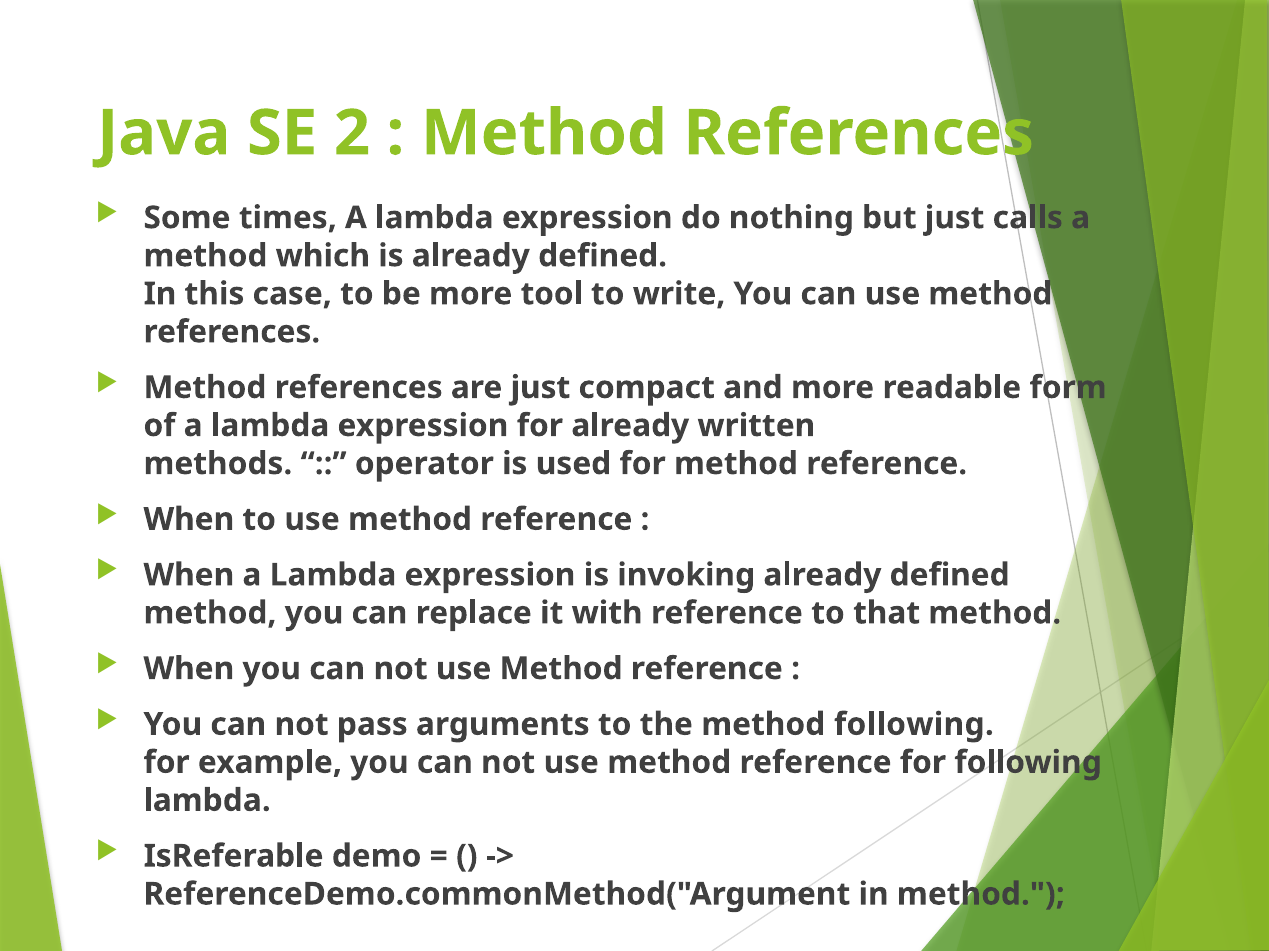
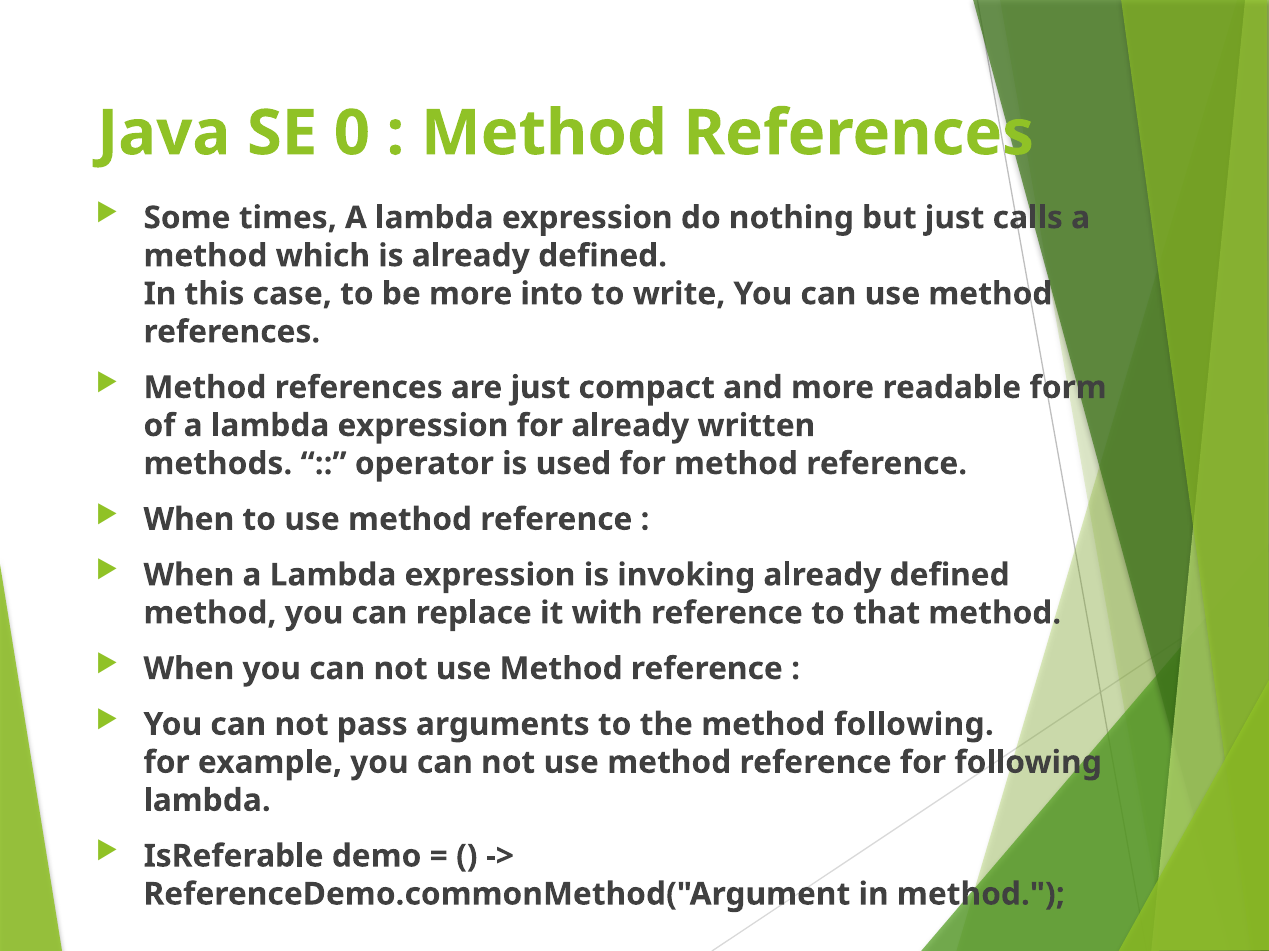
2: 2 -> 0
tool: tool -> into
